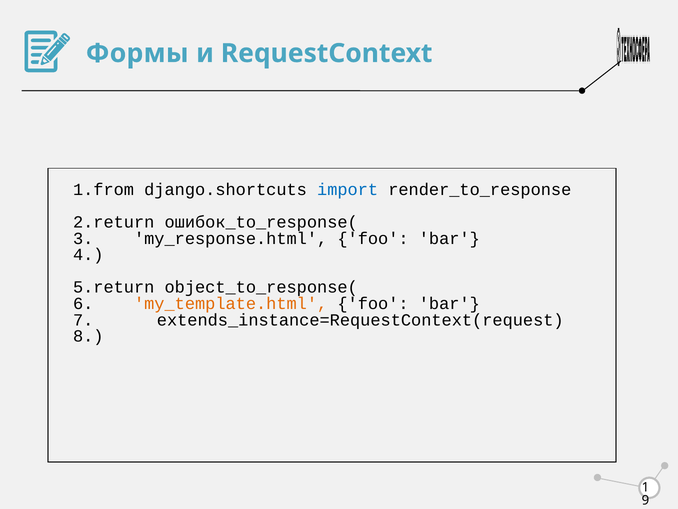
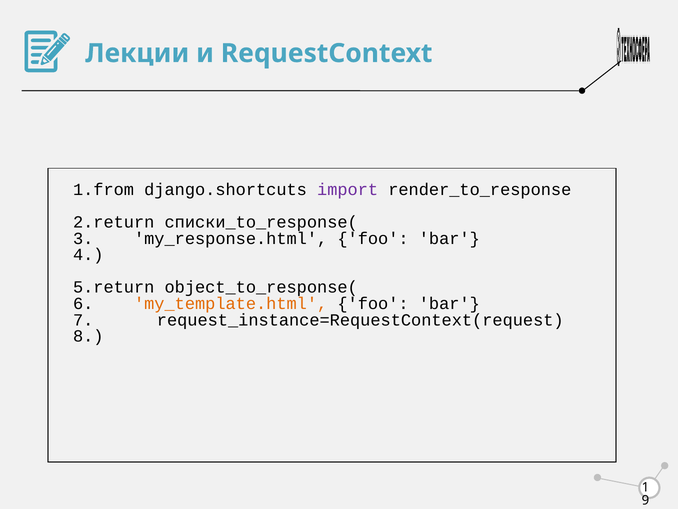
Формы: Формы -> Лекции
import colour: blue -> purple
ошибок_to_response(: ошибок_to_response( -> списки_to_response(
extends_instance=RequestContext(request: extends_instance=RequestContext(request -> request_instance=RequestContext(request
